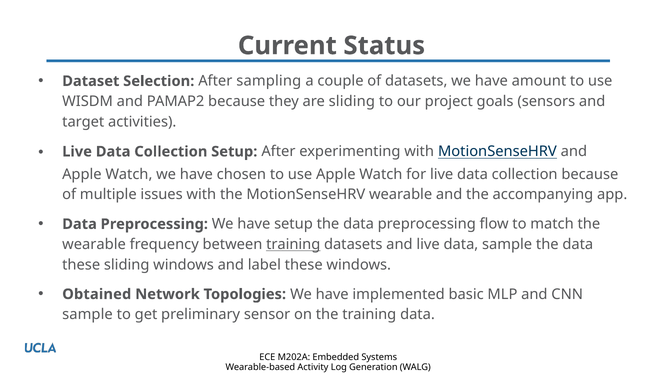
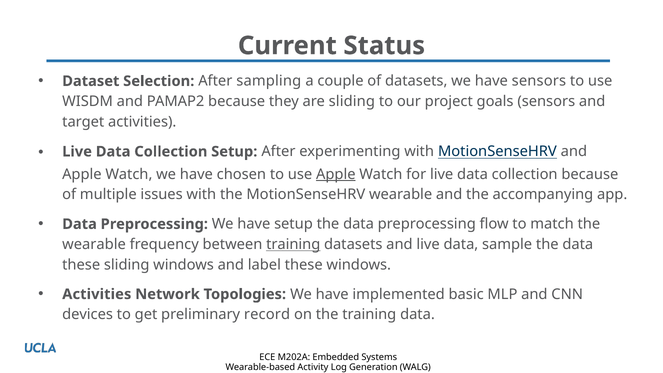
have amount: amount -> sensors
Apple at (336, 174) underline: none -> present
Obtained at (97, 294): Obtained -> Activities
sample at (88, 314): sample -> devices
sensor: sensor -> record
